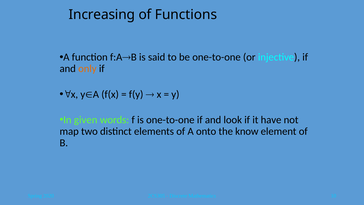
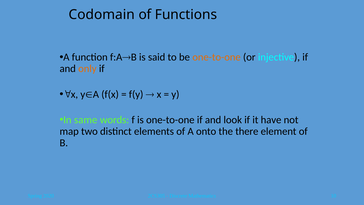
Increasing: Increasing -> Codomain
one-to-one at (217, 57) colour: black -> orange
given: given -> same
know: know -> there
